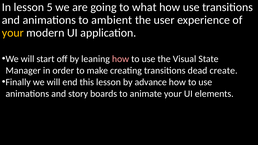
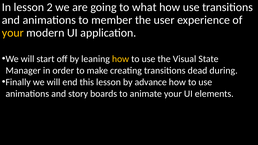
5: 5 -> 2
ambient: ambient -> member
how at (121, 59) colour: pink -> yellow
create: create -> during
